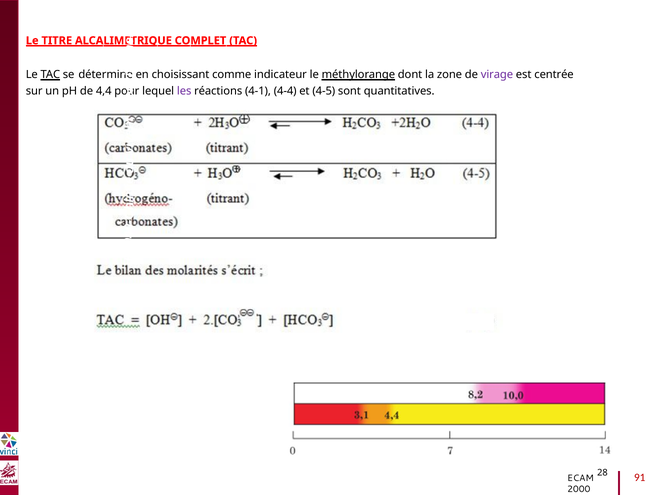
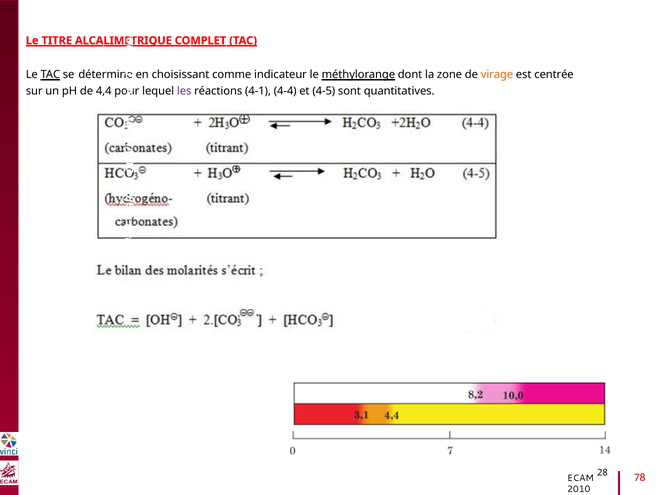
virage colour: purple -> orange
91: 91 -> 78
2000: 2000 -> 2010
